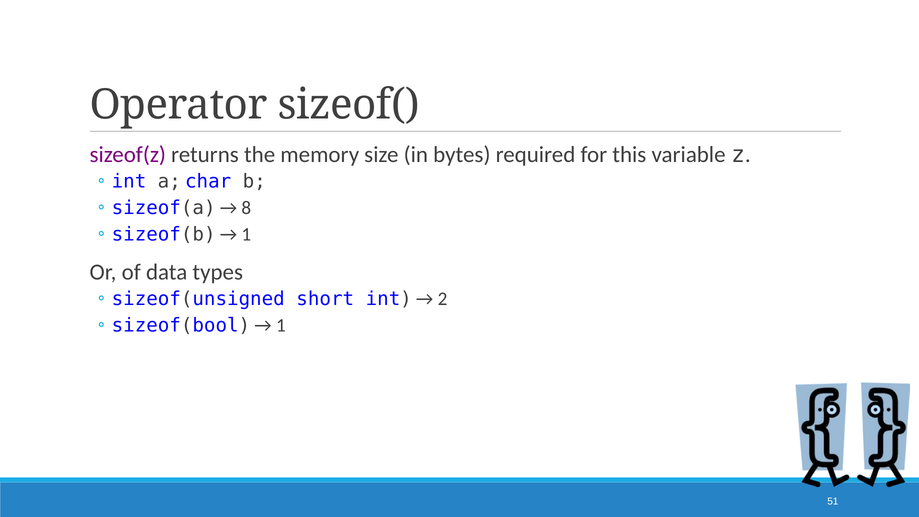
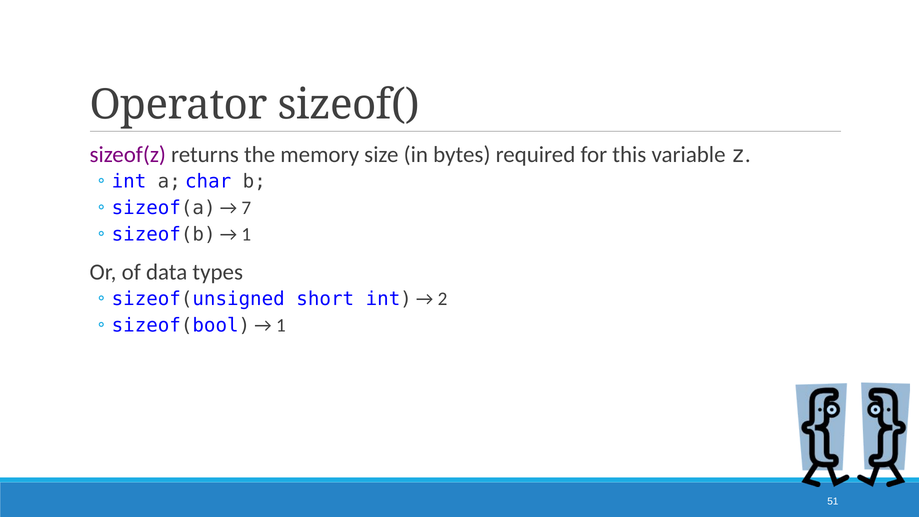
8: 8 -> 7
